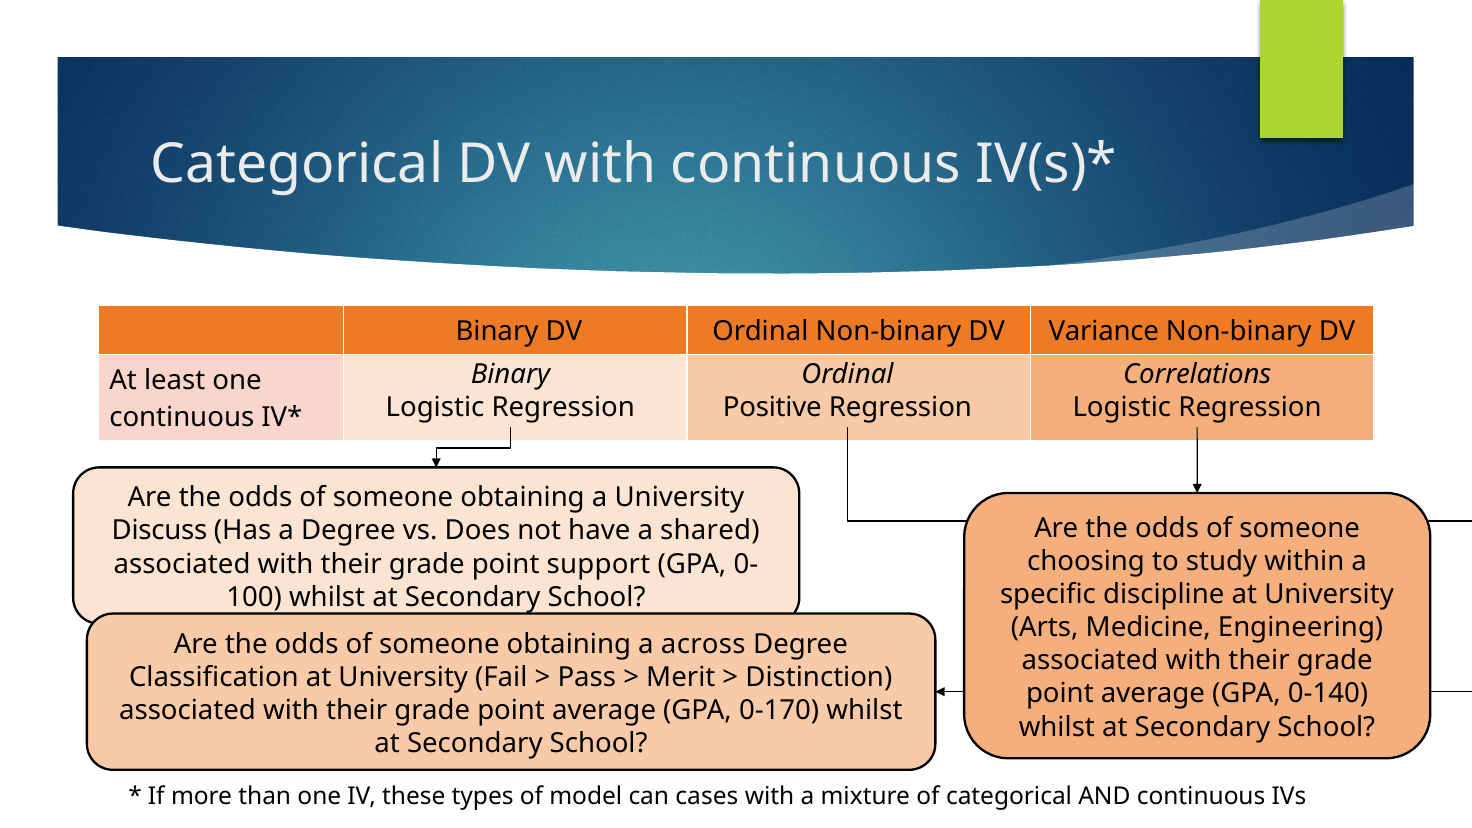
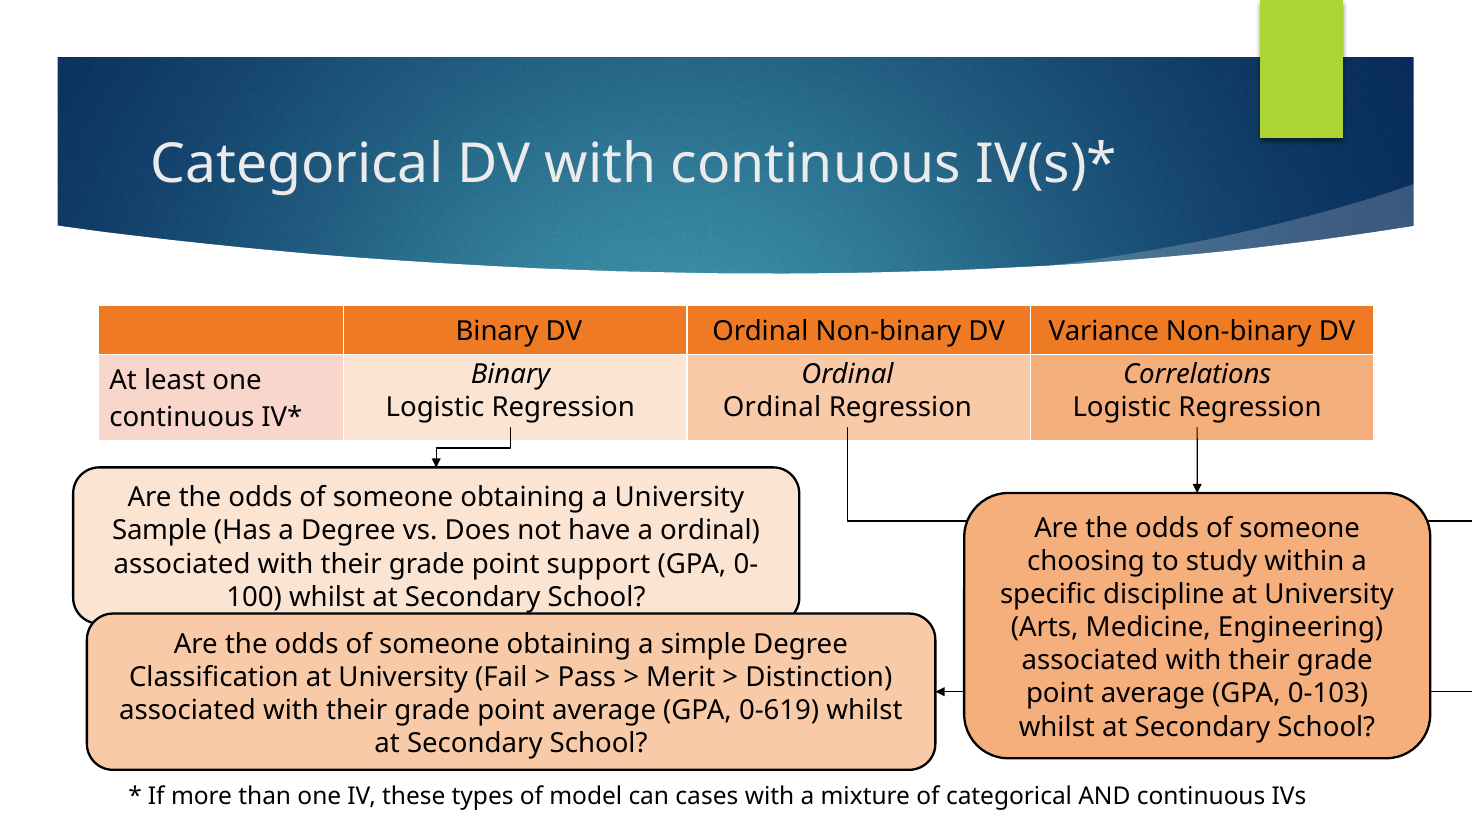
Positive at (772, 407): Positive -> Ordinal
Discuss: Discuss -> Sample
a shared: shared -> ordinal
across: across -> simple
0-140: 0-140 -> 0-103
0-170: 0-170 -> 0-619
